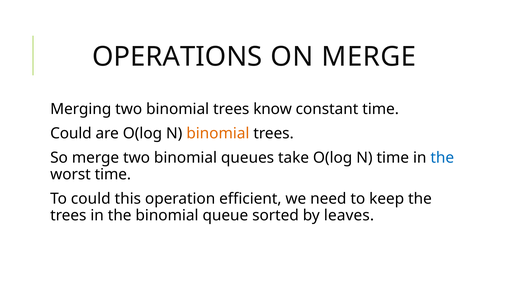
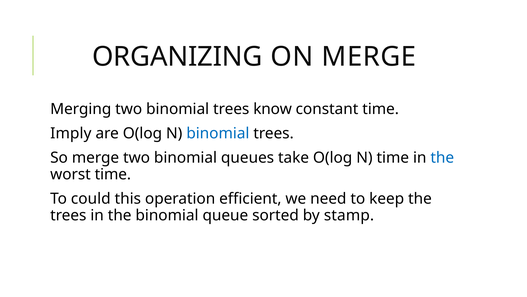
OPERATIONS: OPERATIONS -> ORGANIZING
Could at (71, 133): Could -> Imply
binomial at (218, 133) colour: orange -> blue
leaves: leaves -> stamp
